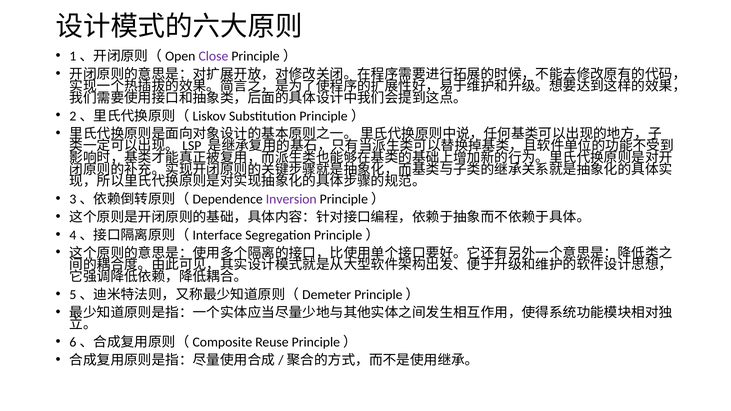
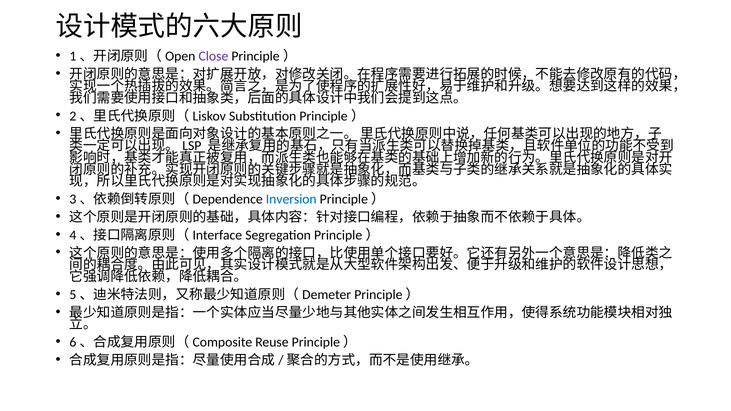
Inversion colour: purple -> blue
